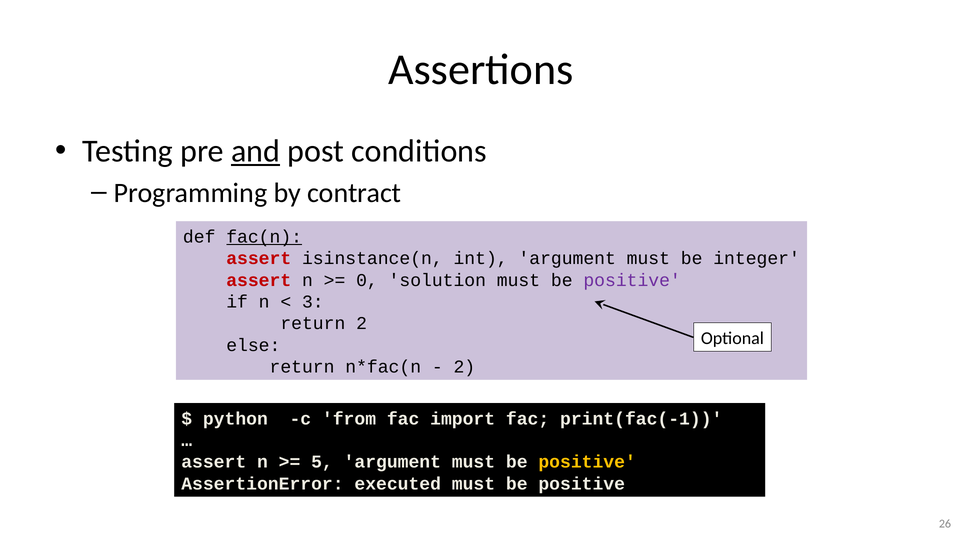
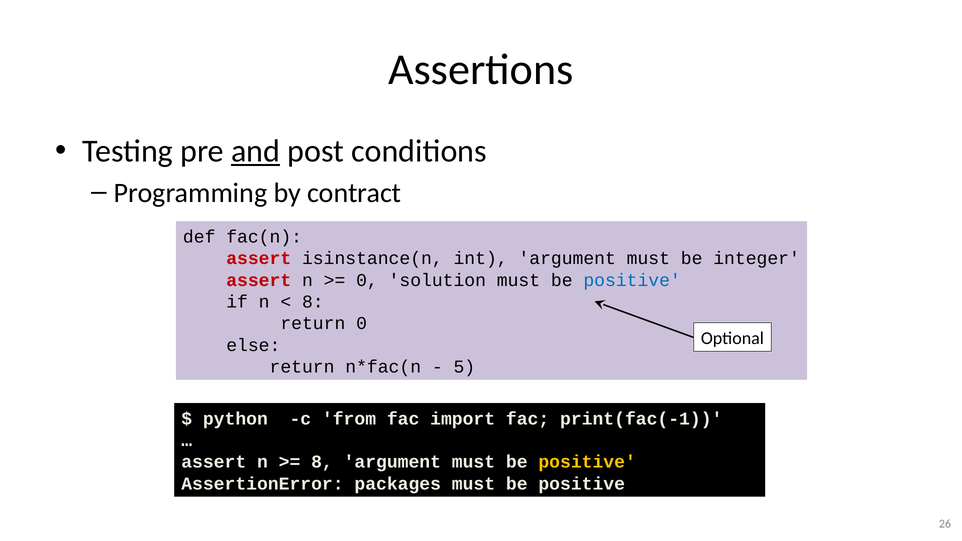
fac(n underline: present -> none
positive at (632, 280) colour: purple -> blue
3 at (313, 302): 3 -> 8
return 2: 2 -> 0
2 at (464, 367): 2 -> 5
5 at (322, 462): 5 -> 8
executed: executed -> packages
